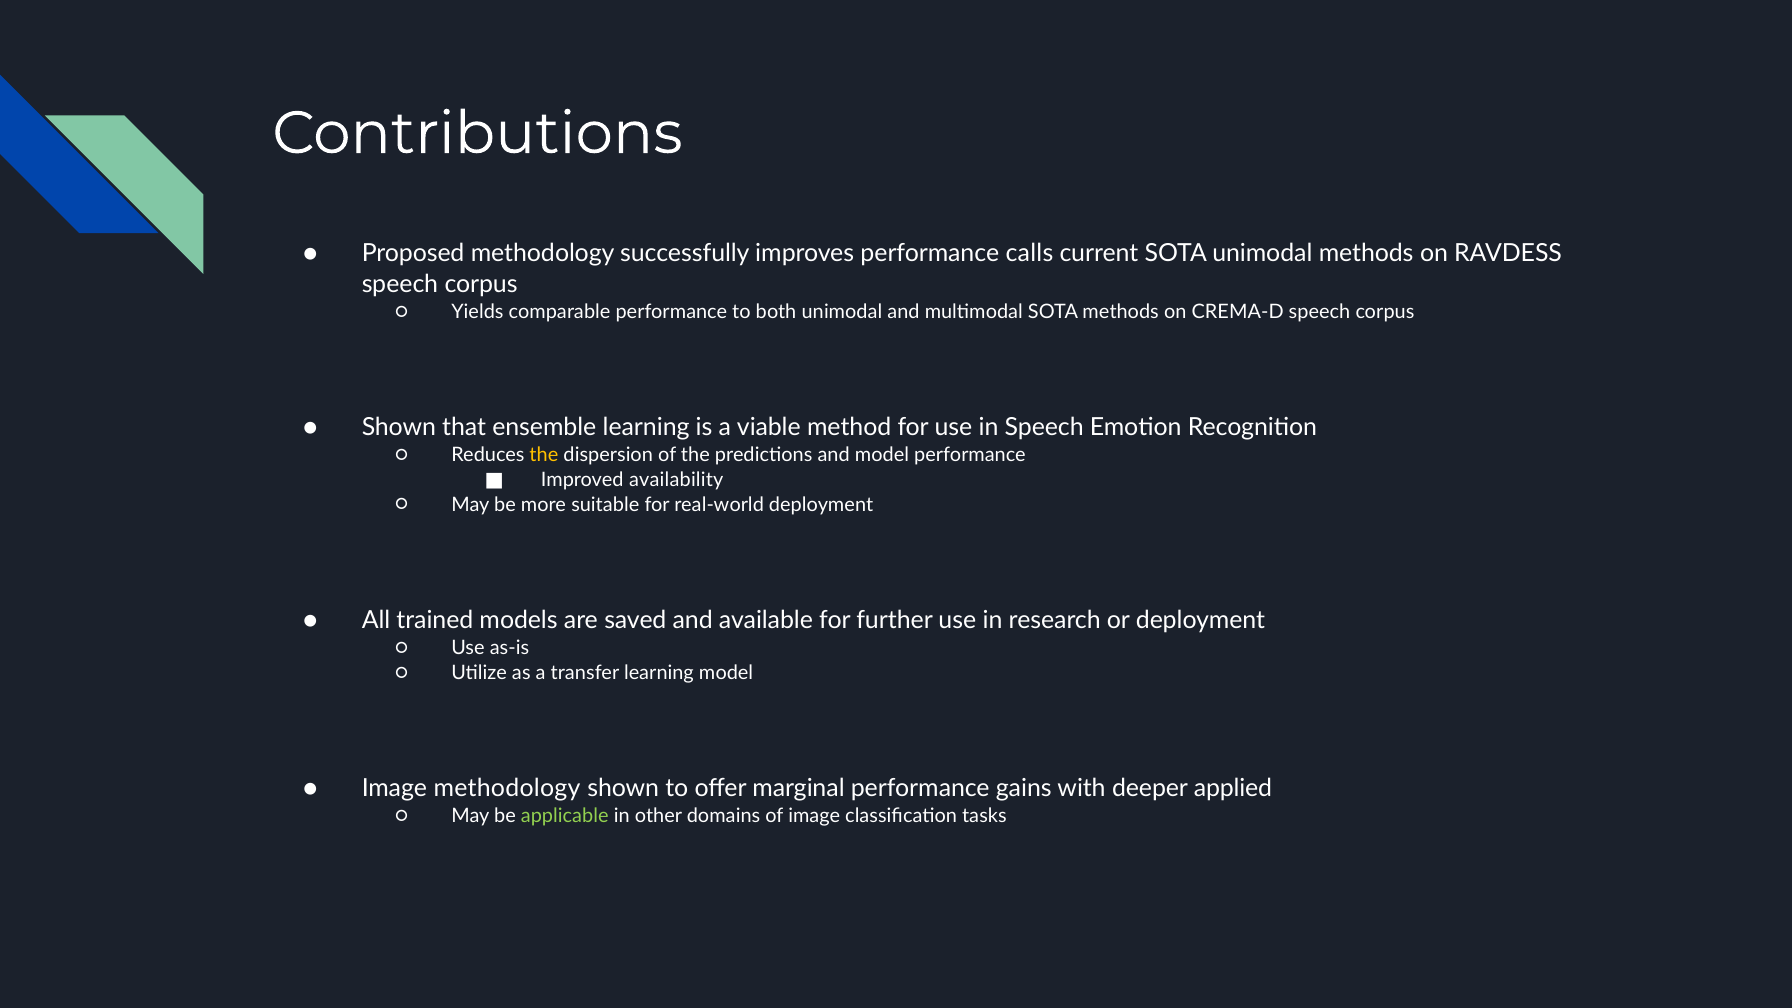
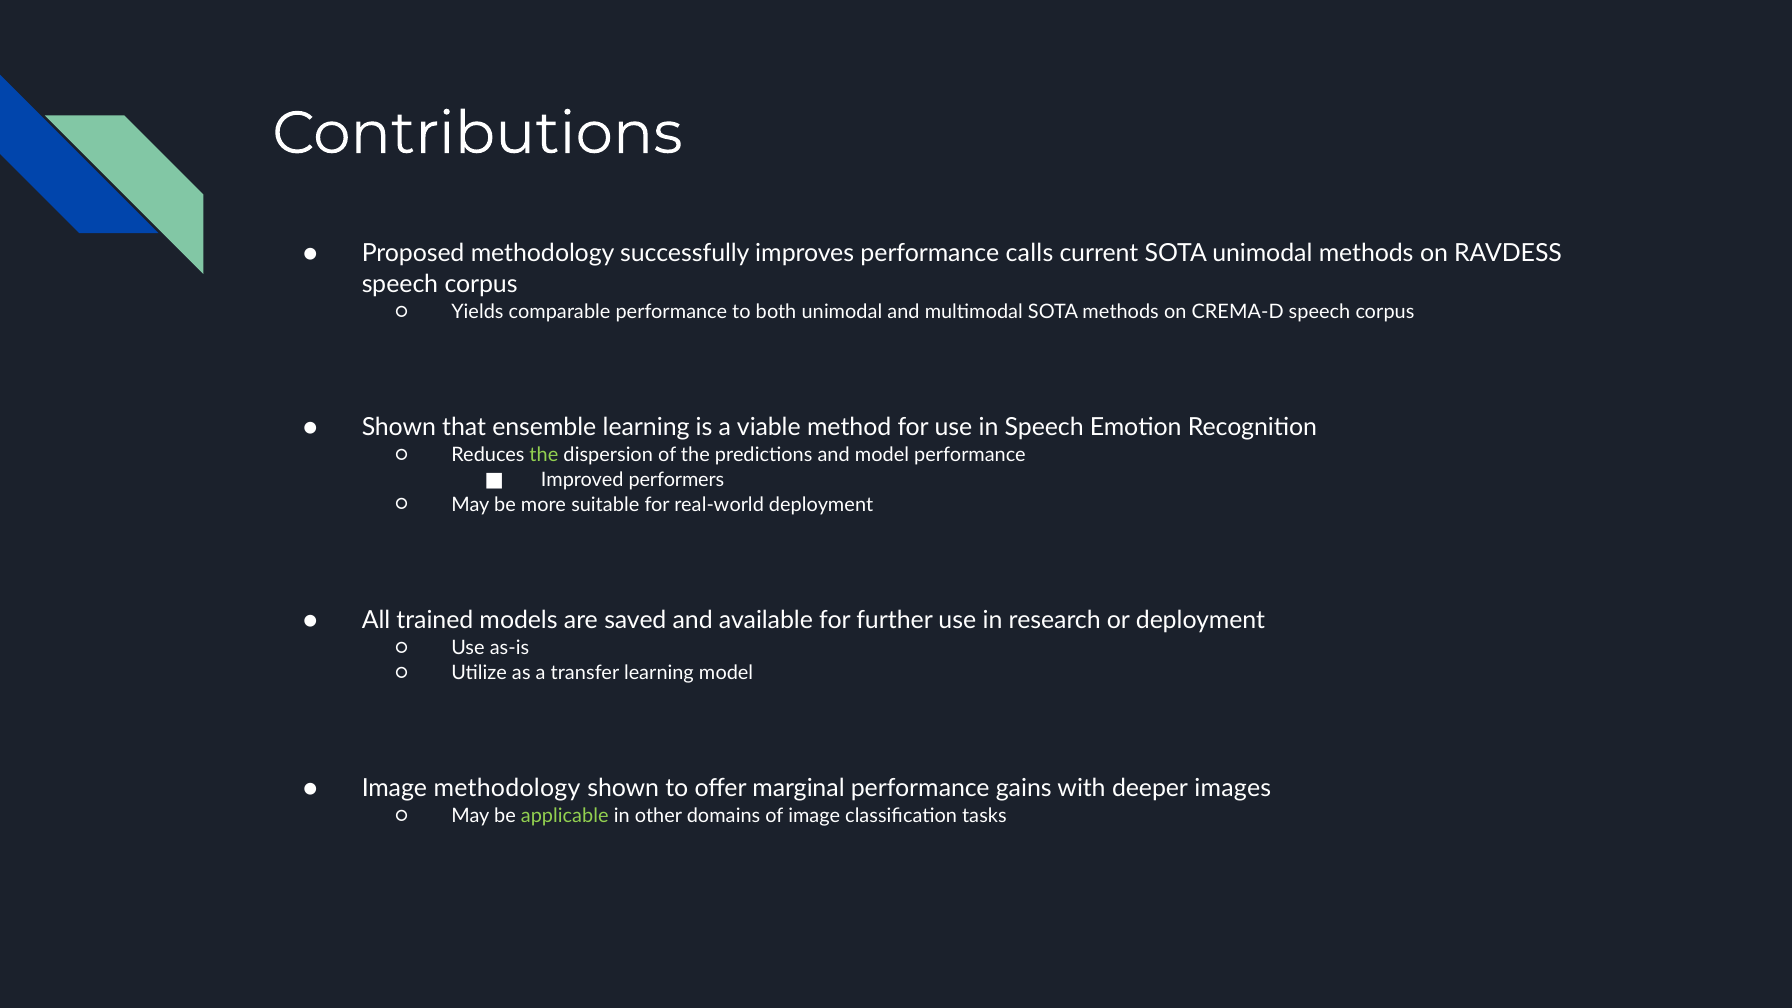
the at (544, 455) colour: yellow -> light green
availability: availability -> performers
applied: applied -> images
